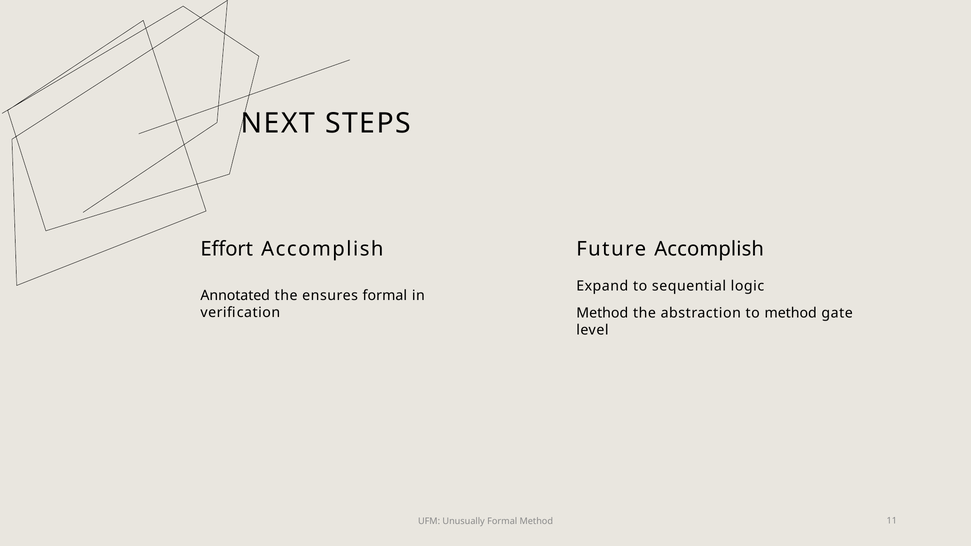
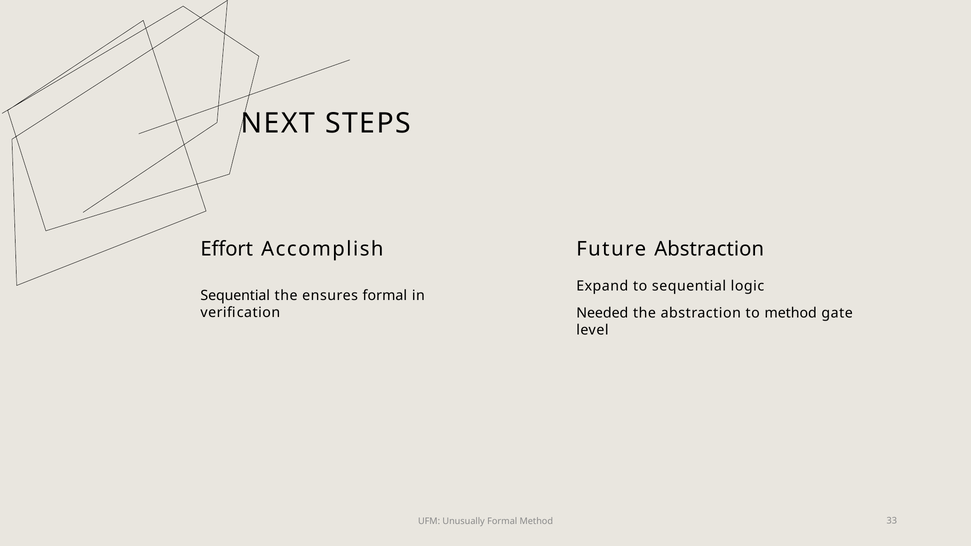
Future Accomplish: Accomplish -> Abstraction
Annotated at (235, 296): Annotated -> Sequential
Method at (602, 313): Method -> Needed
11: 11 -> 33
